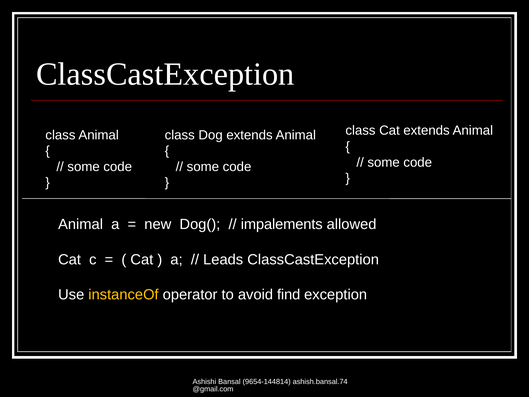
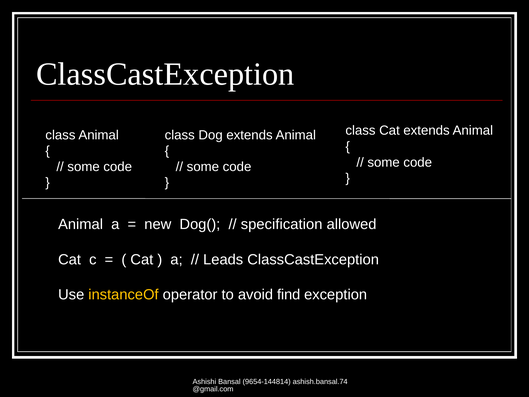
impalements: impalements -> specification
